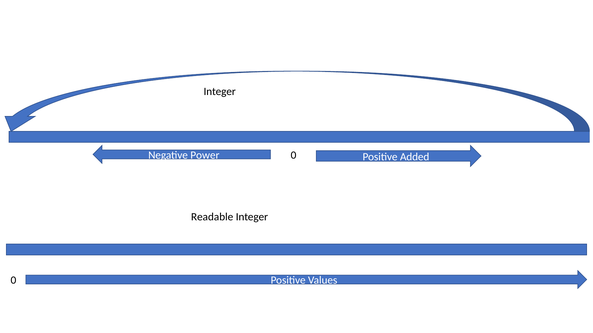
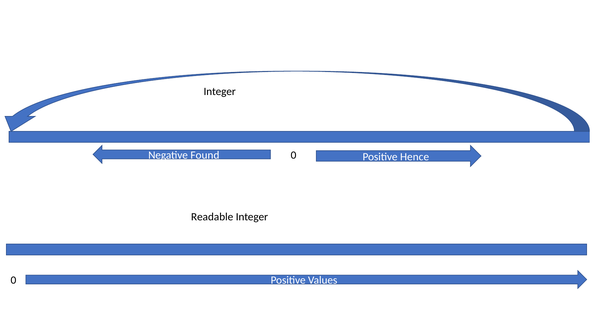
Added: Added -> Hence
Power: Power -> Found
